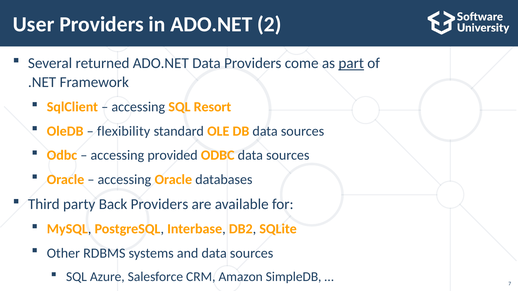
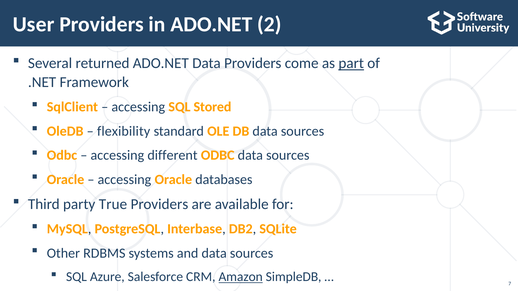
Resort: Resort -> Stored
provided: provided -> different
Back: Back -> True
Amazon underline: none -> present
